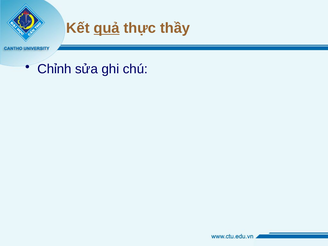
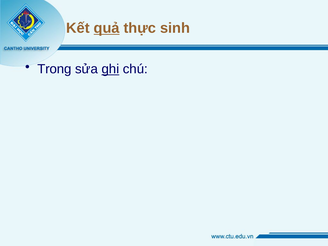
thầy: thầy -> sinh
Chỉnh: Chỉnh -> Trong
ghi underline: none -> present
